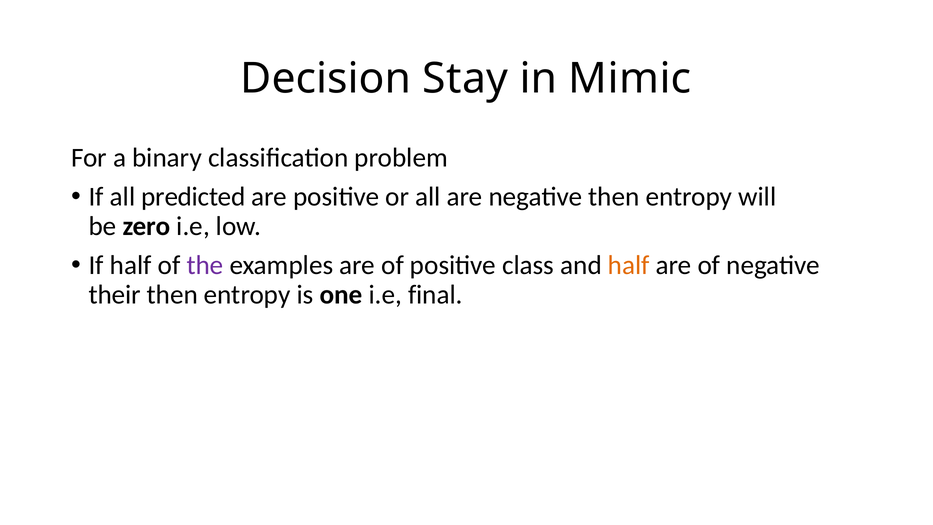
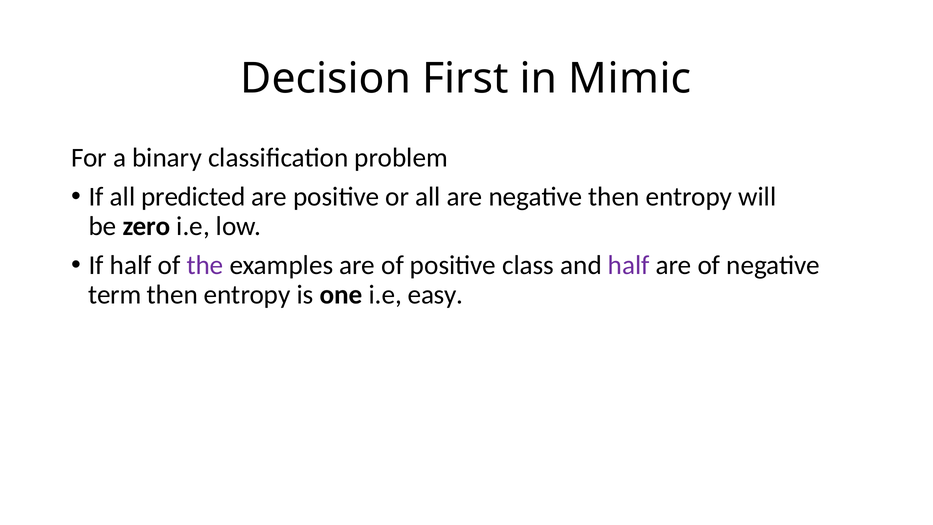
Stay: Stay -> First
half at (629, 265) colour: orange -> purple
their: their -> term
final: final -> easy
